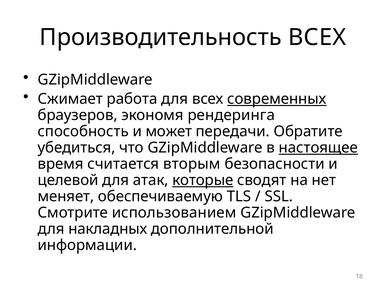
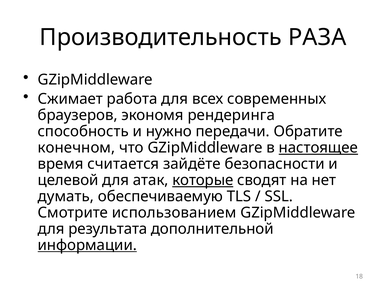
Производительность ВСЕХ: ВСЕХ -> РАЗА
современных underline: present -> none
может: может -> нужно
убедиться: убедиться -> конечном
вторым: вторым -> зайдёте
меняет: меняет -> думать
накладных: накладных -> результата
информации underline: none -> present
